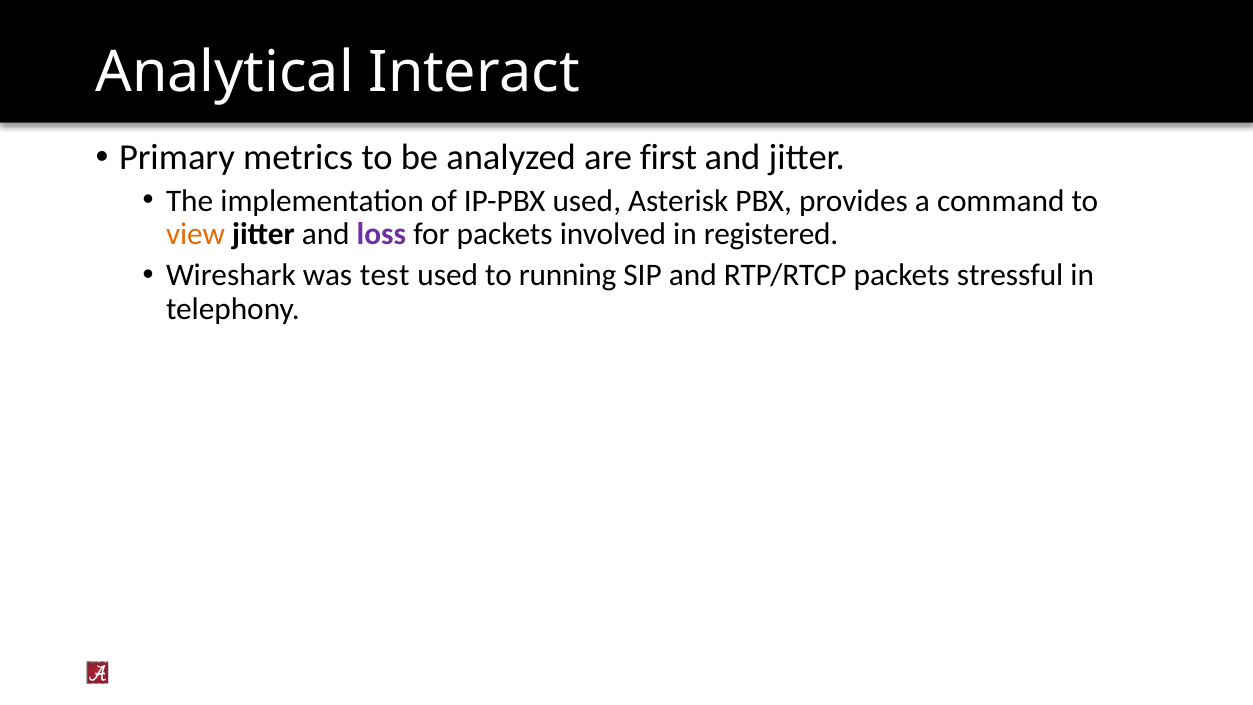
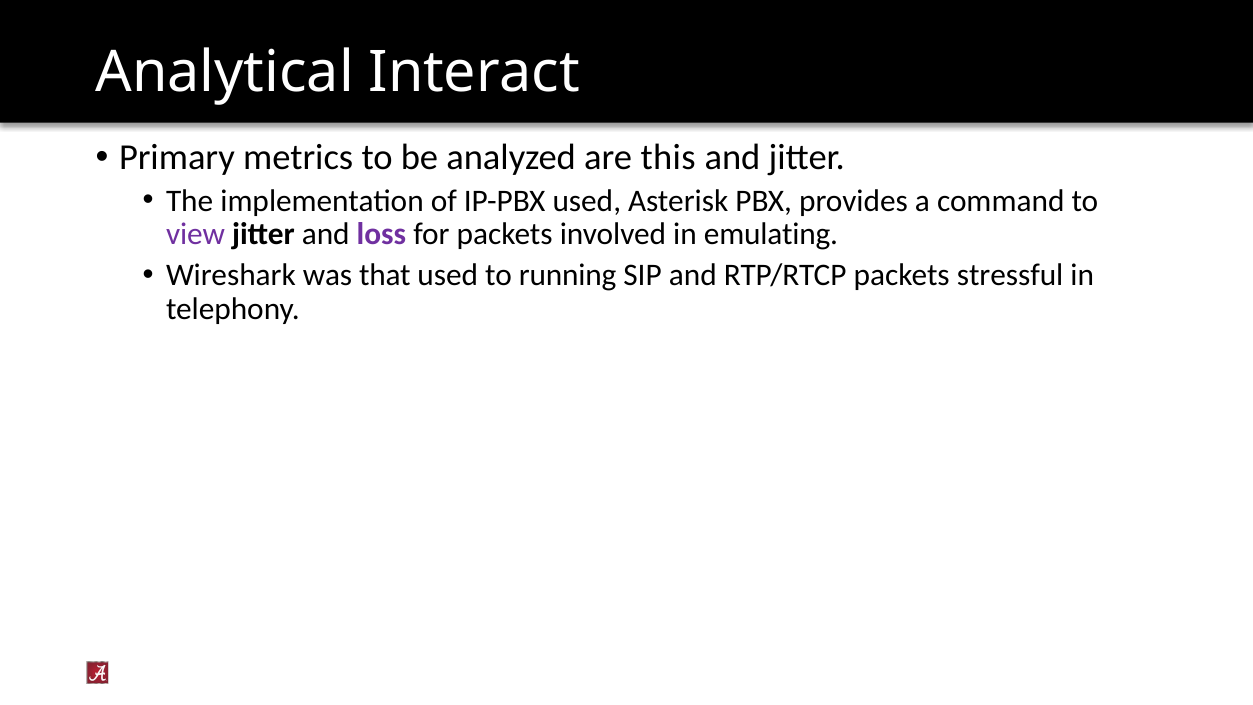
first: first -> this
view colour: orange -> purple
registered: registered -> emulating
test: test -> that
